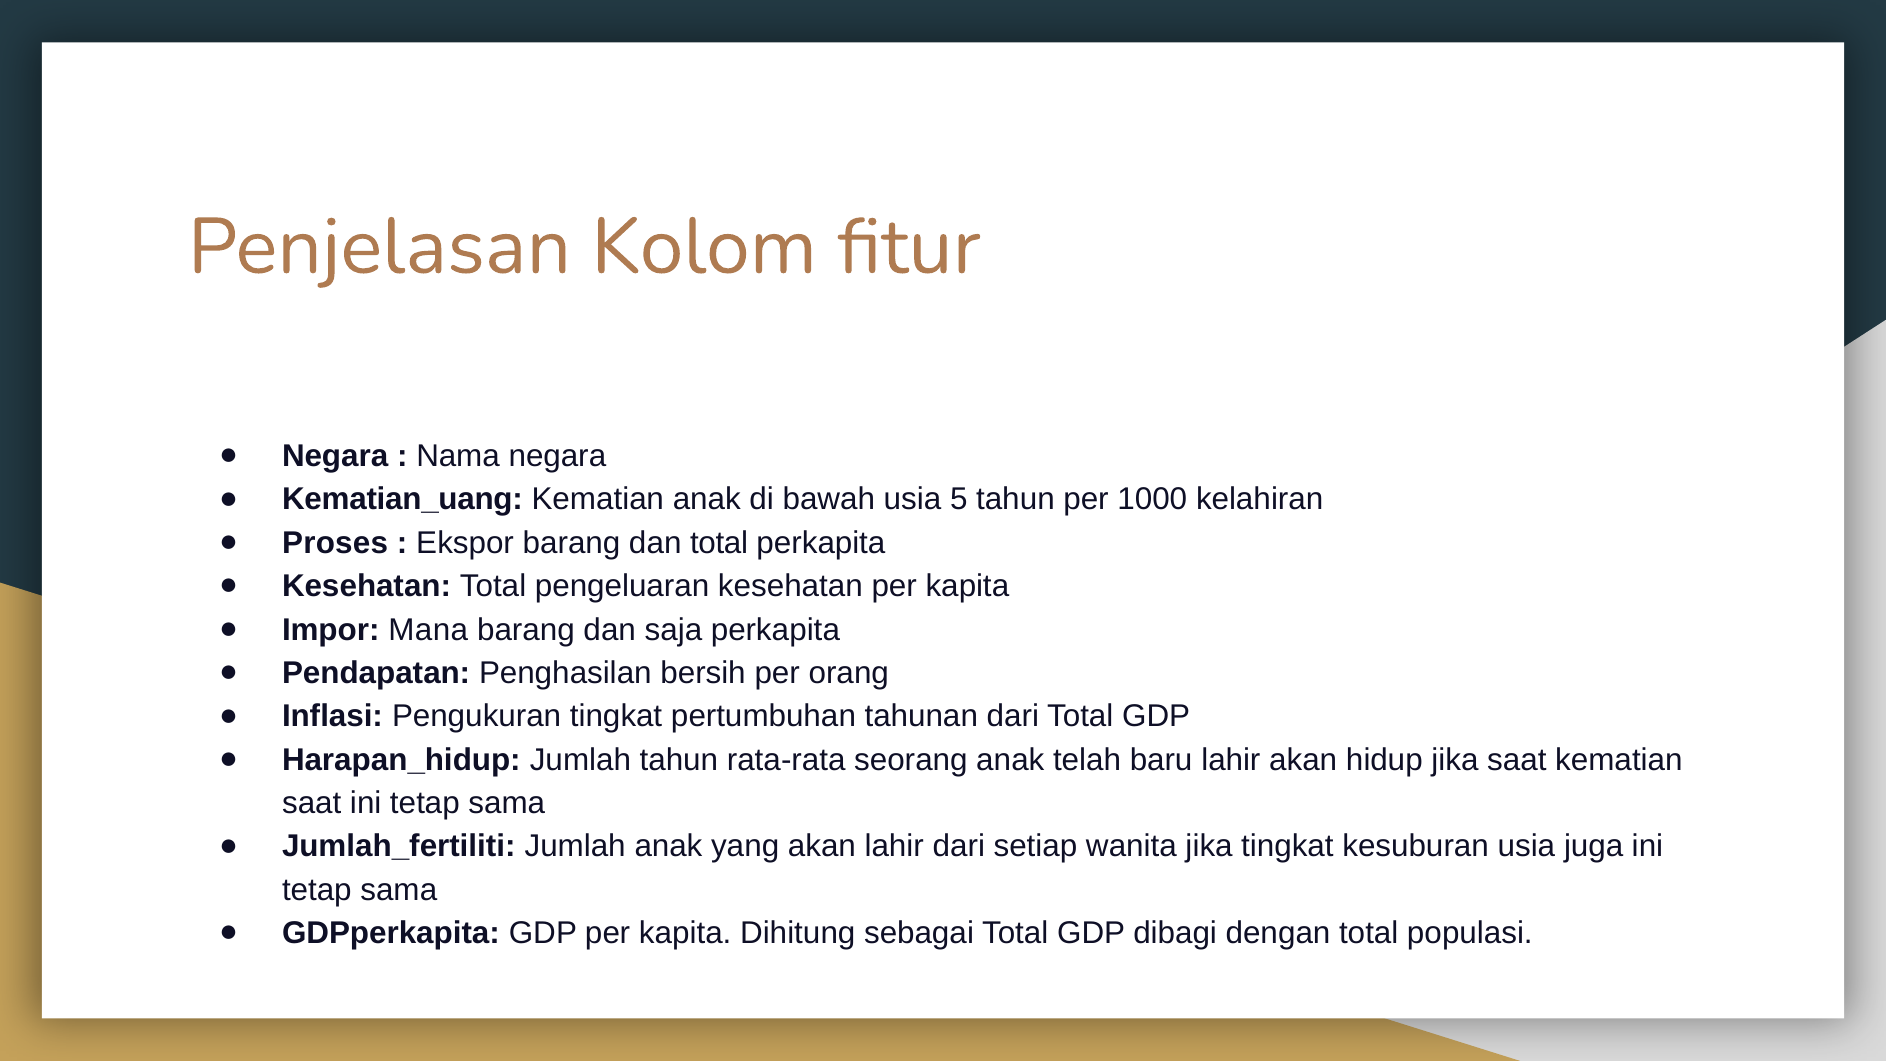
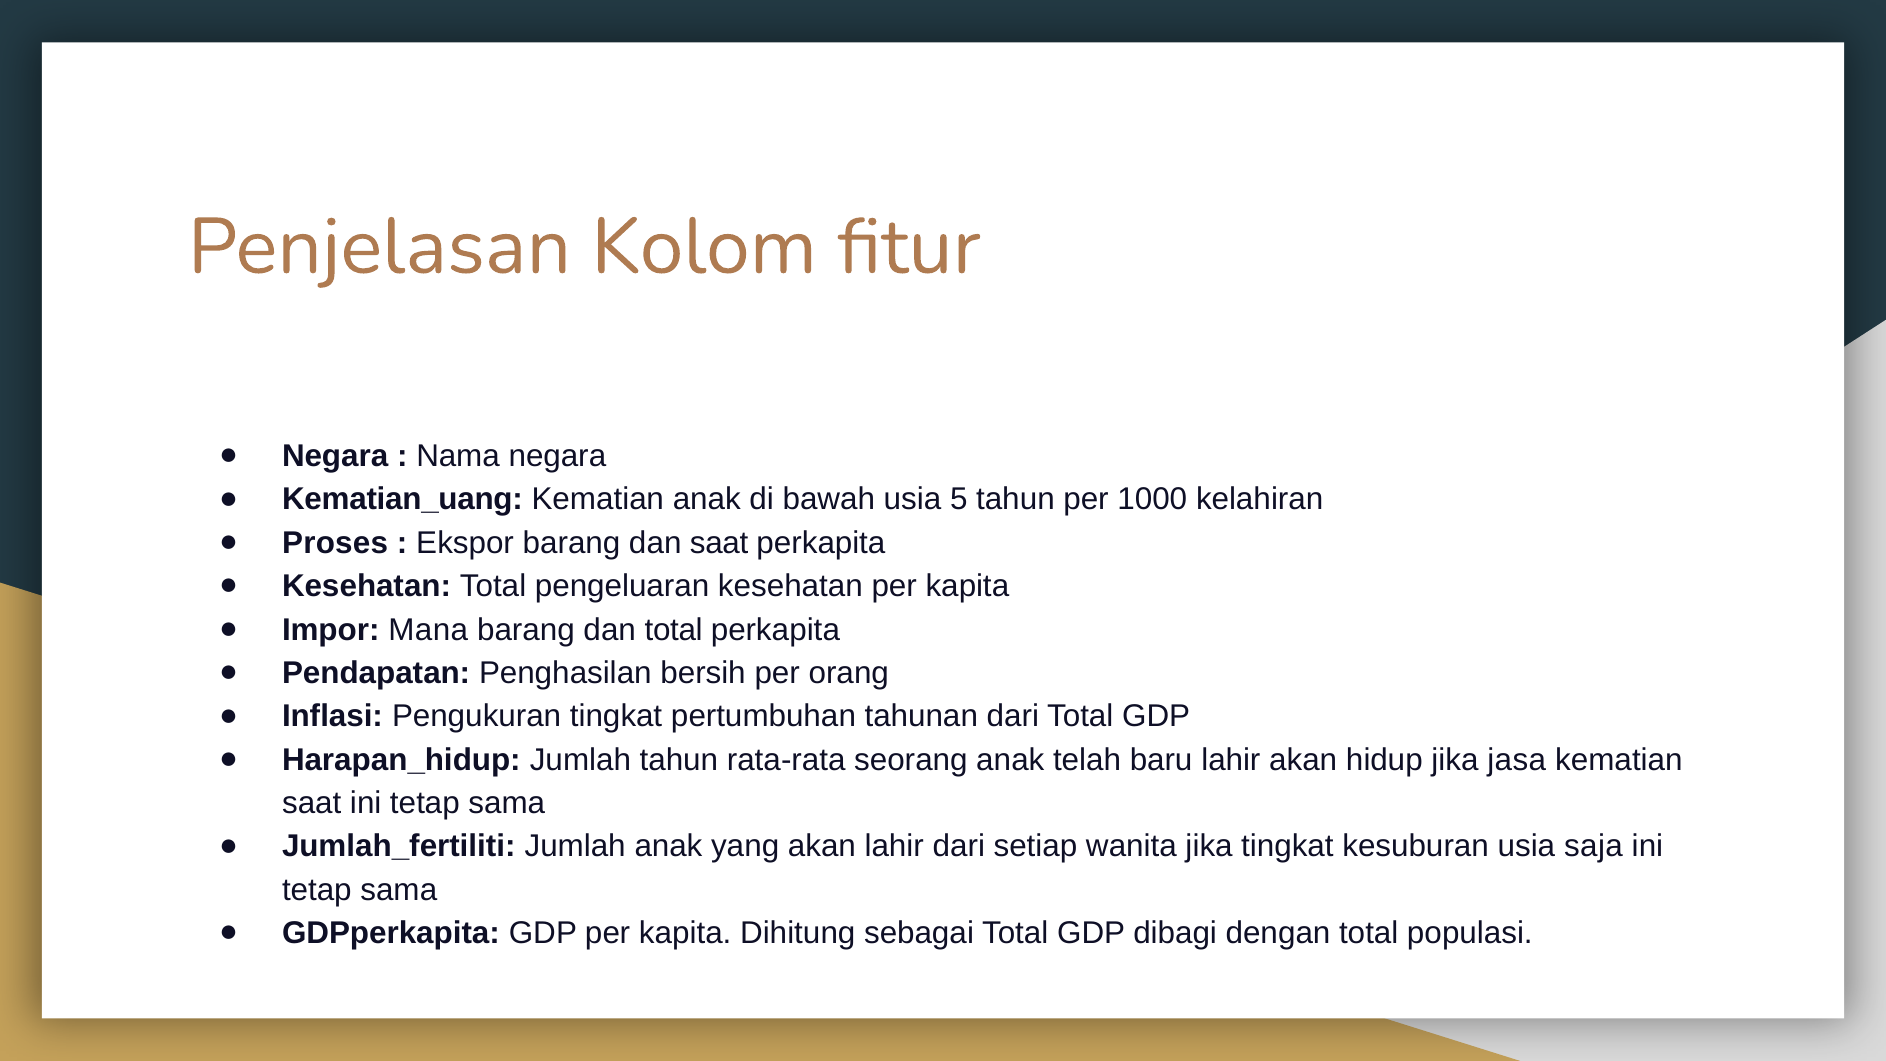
dan total: total -> saat
dan saja: saja -> total
jika saat: saat -> jasa
juga: juga -> saja
